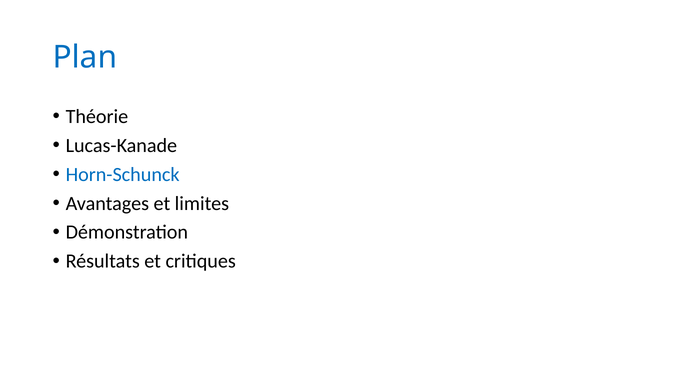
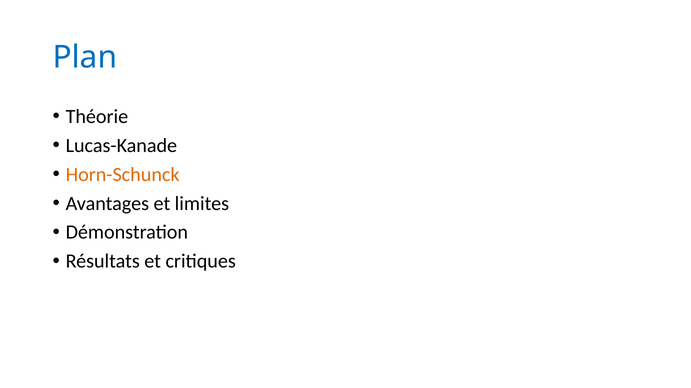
Horn-Schunck colour: blue -> orange
